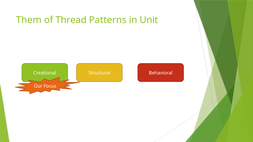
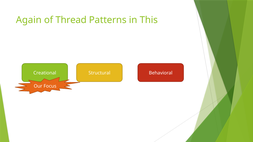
Them: Them -> Again
Unit: Unit -> This
